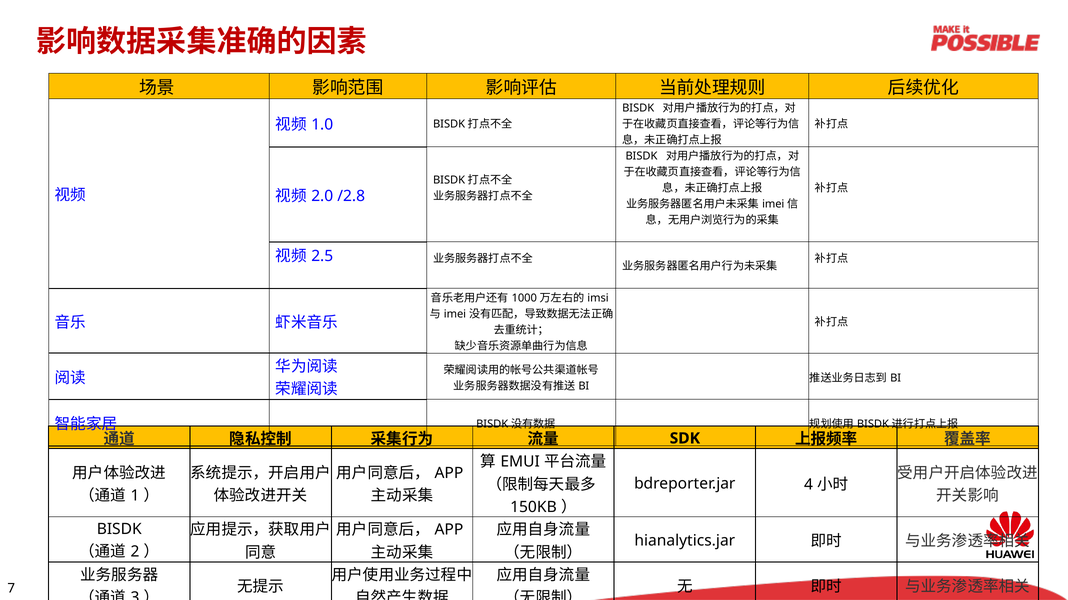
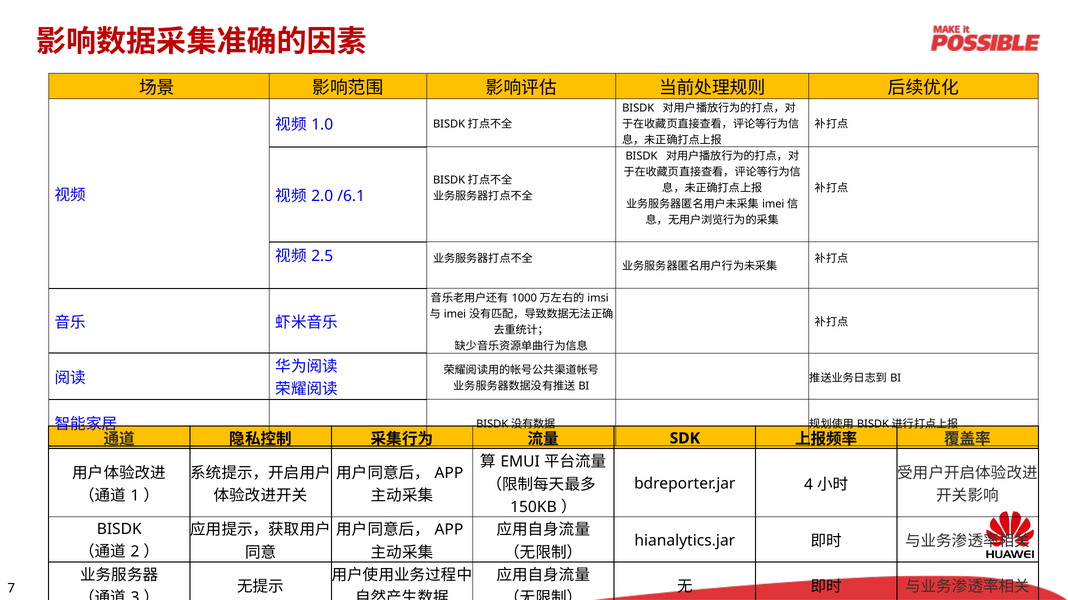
/2.8: /2.8 -> /6.1
